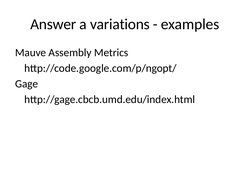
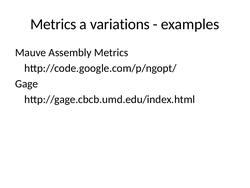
Answer at (53, 24): Answer -> Metrics
